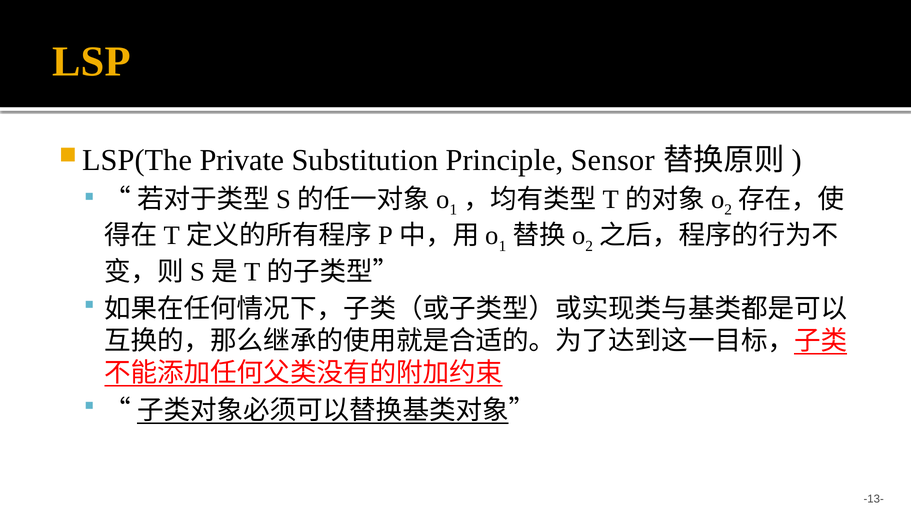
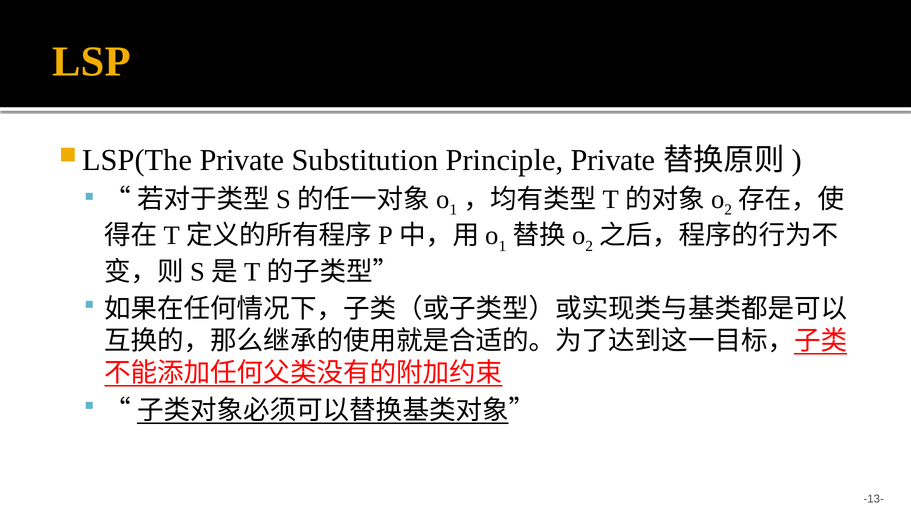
Principle Sensor: Sensor -> Private
